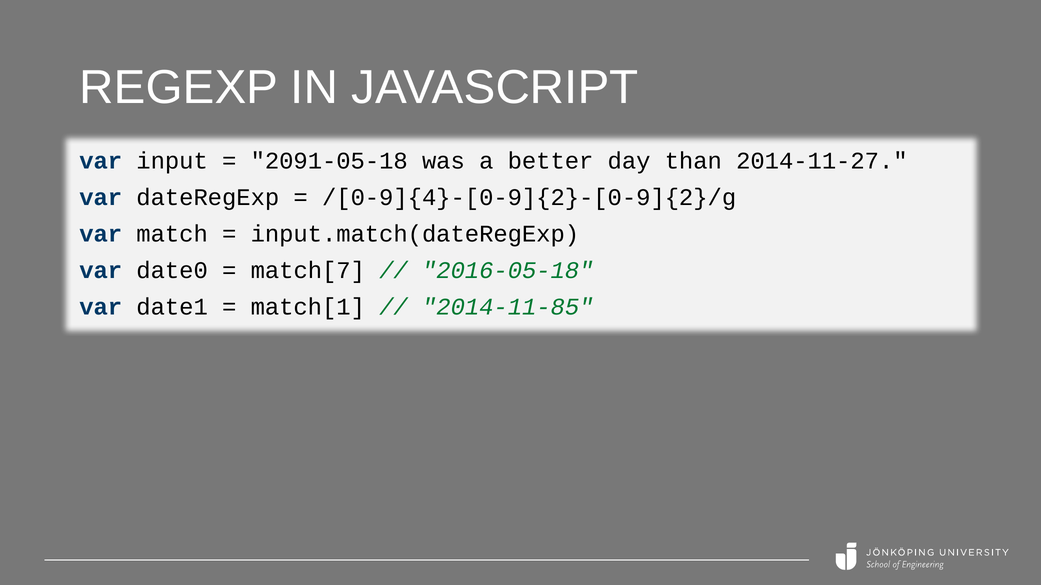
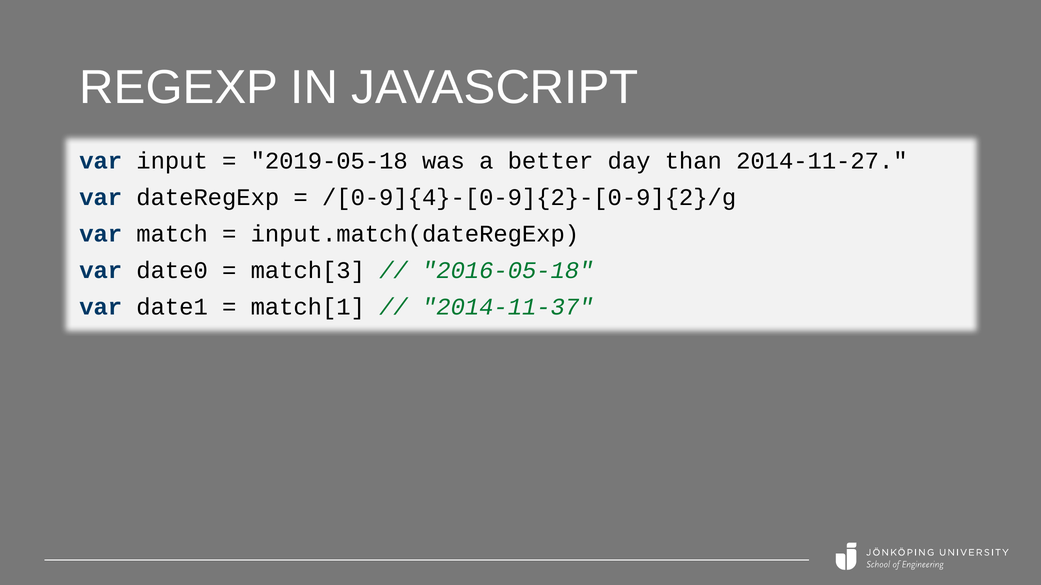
2091-05-18: 2091-05-18 -> 2019-05-18
match[7: match[7 -> match[3
2014-11-85: 2014-11-85 -> 2014-11-37
